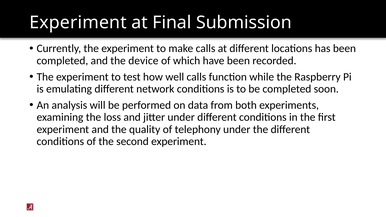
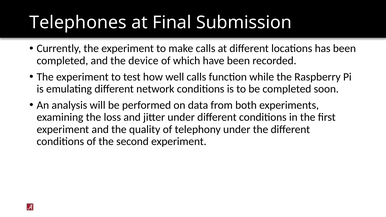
Experiment at (78, 22): Experiment -> Telephones
